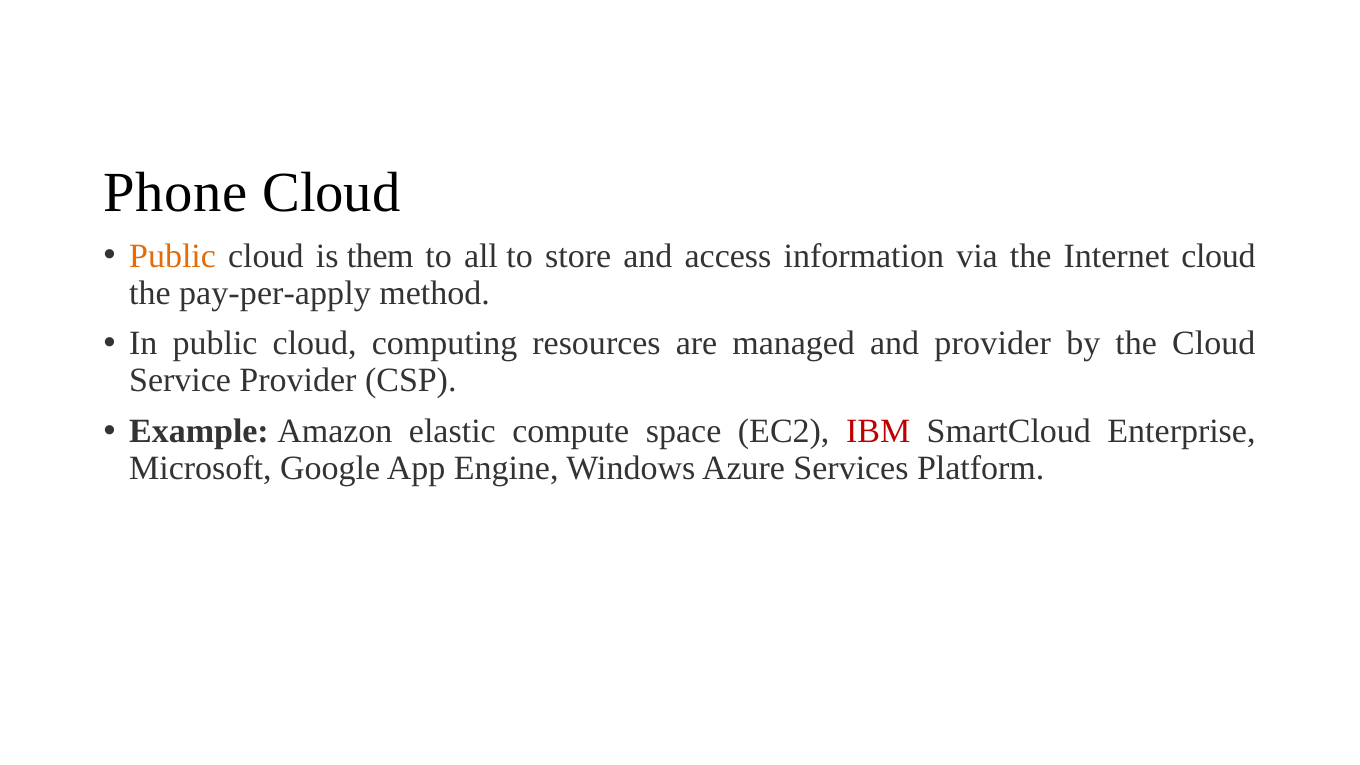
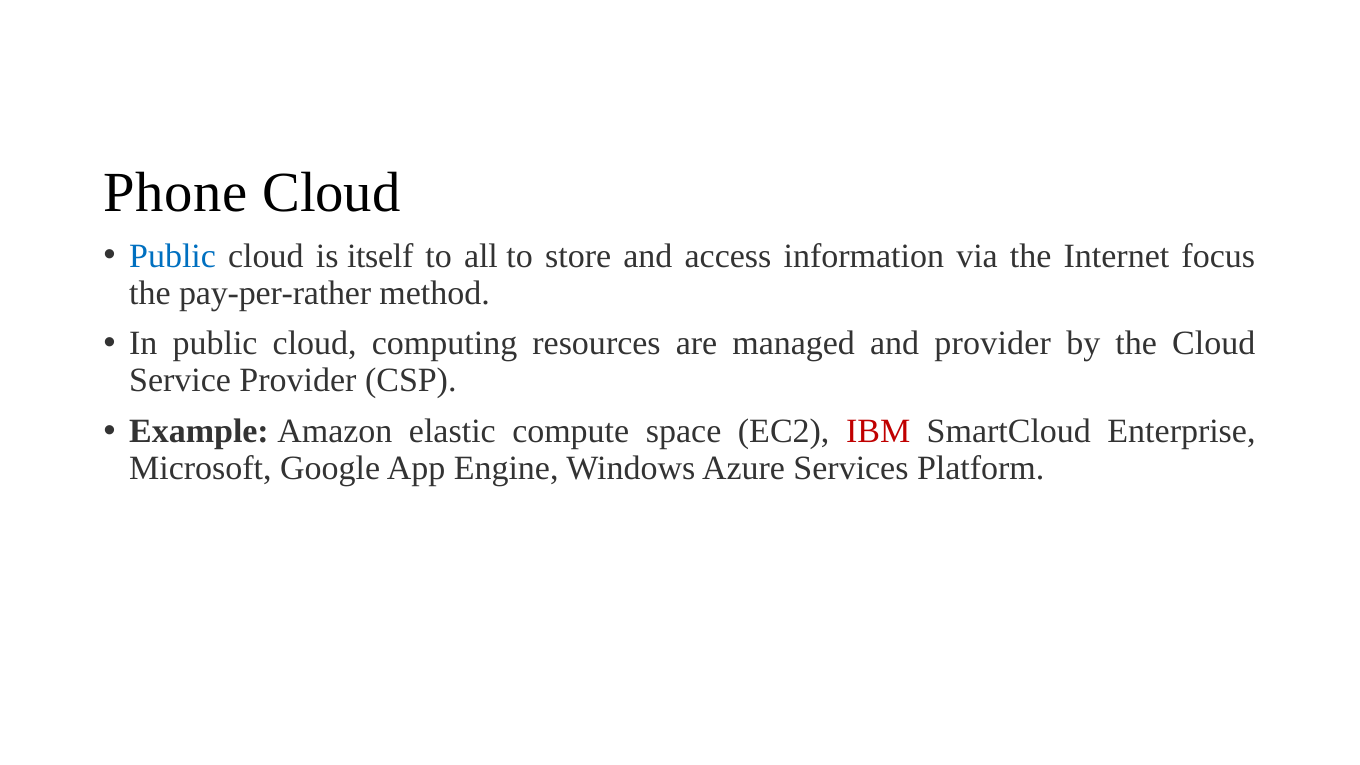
Public at (173, 256) colour: orange -> blue
them: them -> itself
Internet cloud: cloud -> focus
pay-per-apply: pay-per-apply -> pay-per-rather
